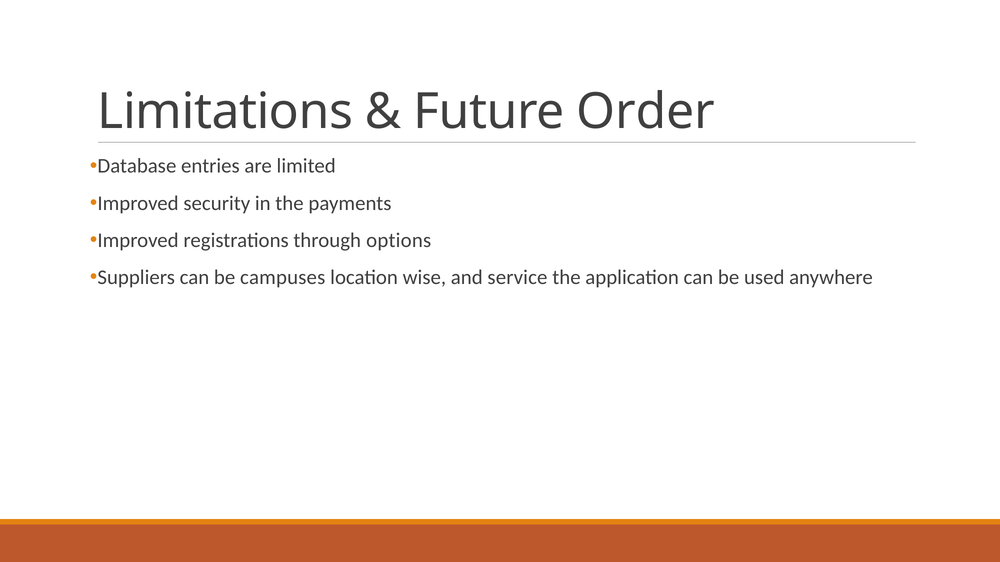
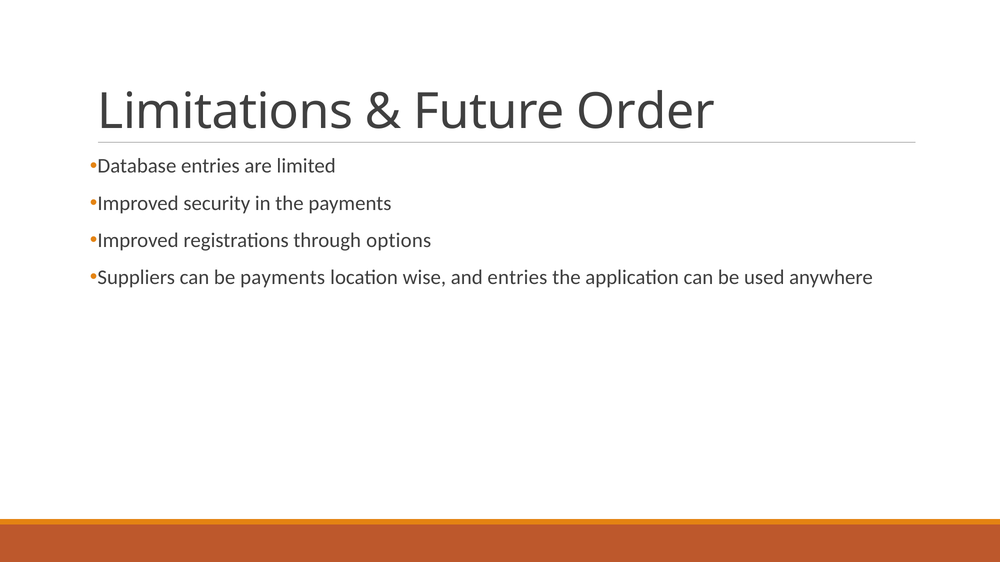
be campuses: campuses -> payments
and service: service -> entries
